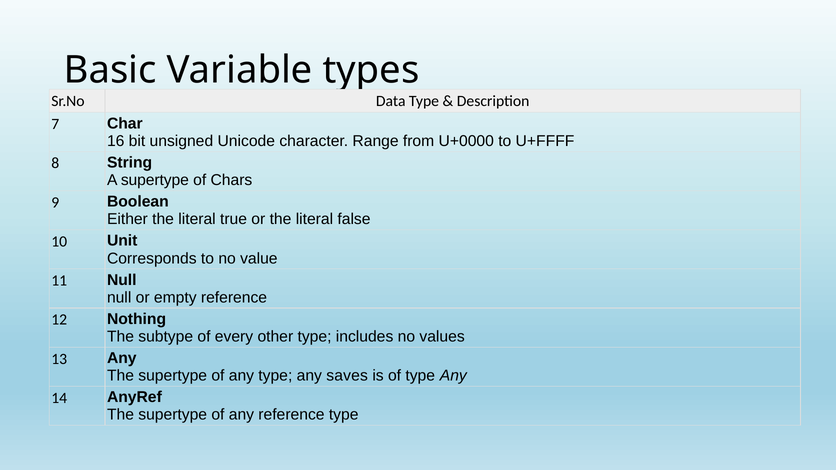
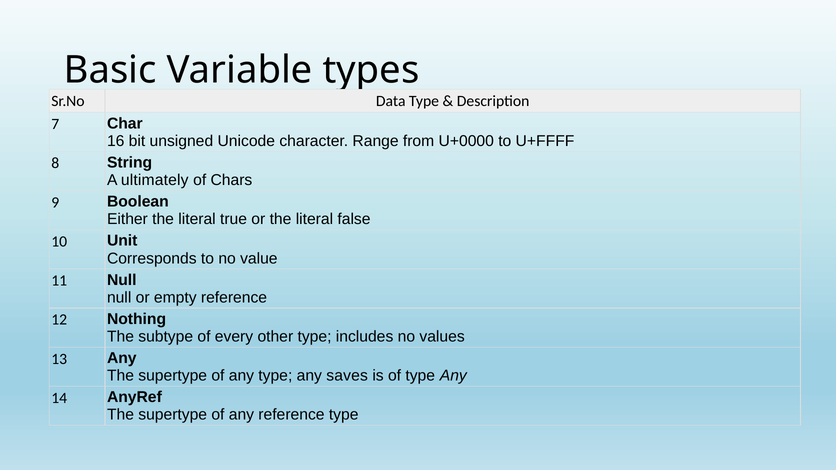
A supertype: supertype -> ultimately
